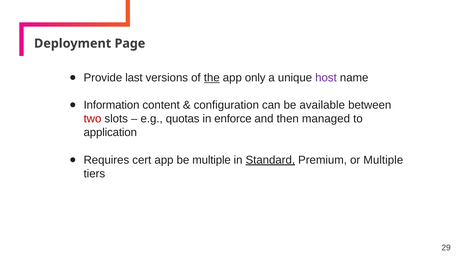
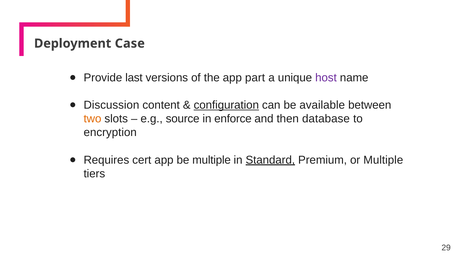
Page: Page -> Case
the underline: present -> none
only: only -> part
Information: Information -> Discussion
configuration underline: none -> present
two colour: red -> orange
quotas: quotas -> source
managed: managed -> database
application: application -> encryption
